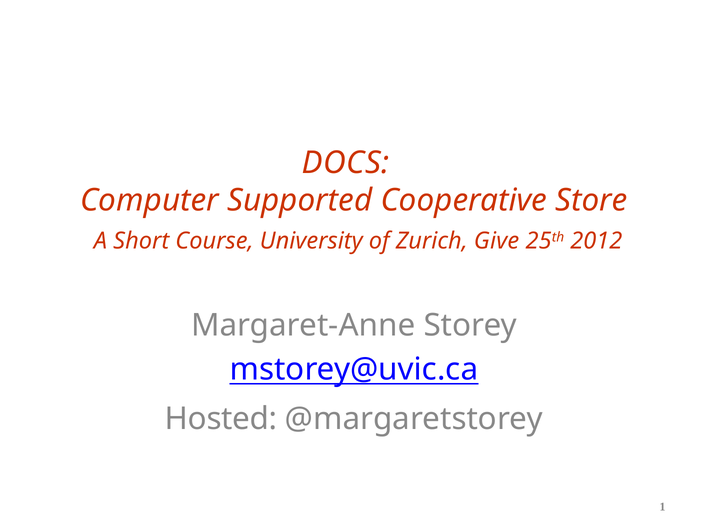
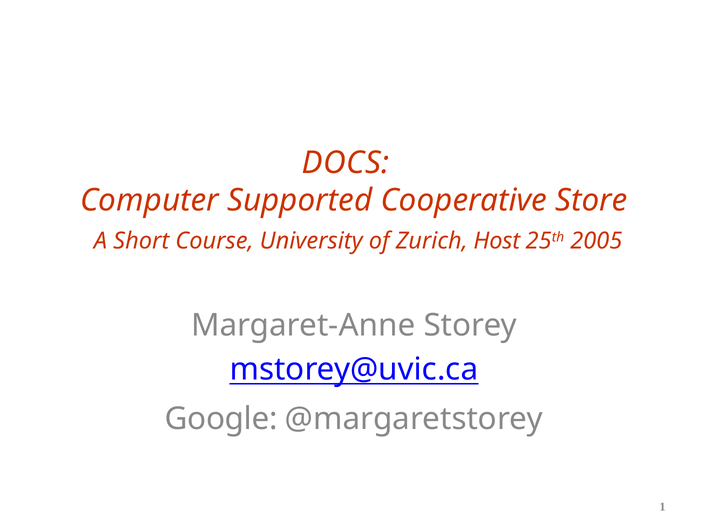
Give: Give -> Host
2012: 2012 -> 2005
Hosted: Hosted -> Google
